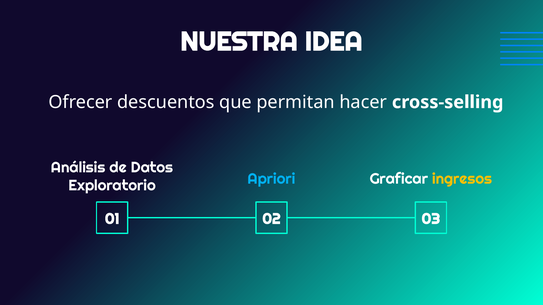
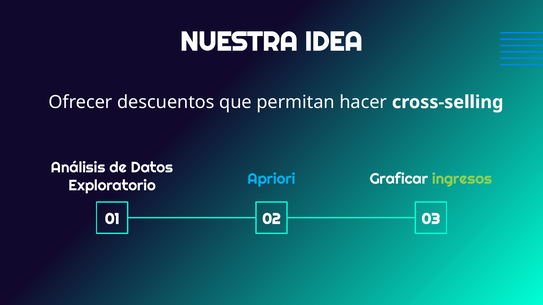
ingresos colour: yellow -> light green
